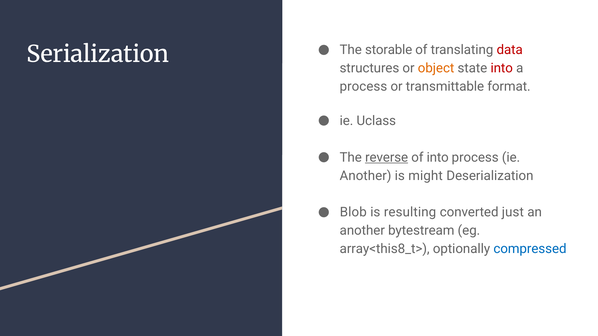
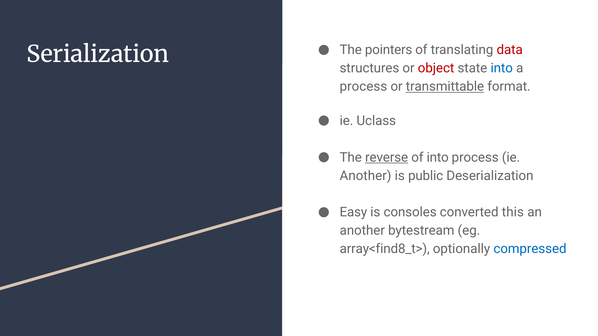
storable: storable -> pointers
object colour: orange -> red
into at (502, 68) colour: red -> blue
transmittable underline: none -> present
might: might -> public
Blob: Blob -> Easy
resulting: resulting -> consoles
just: just -> this
array<this8_t>: array<this8_t> -> array<find8_t>
